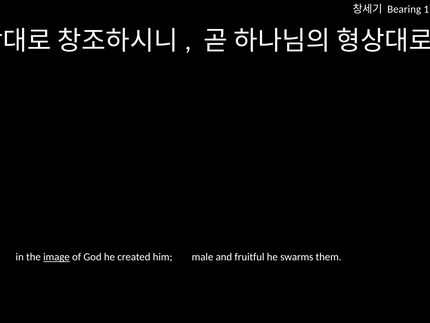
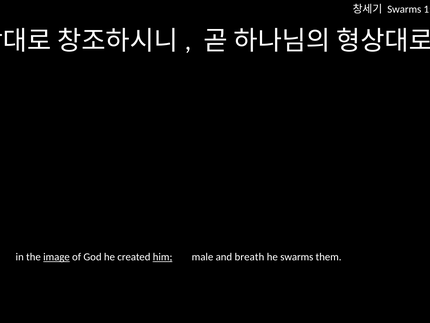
Bearing at (404, 9): Bearing -> Swarms
him underline: none -> present
fruitful: fruitful -> breath
